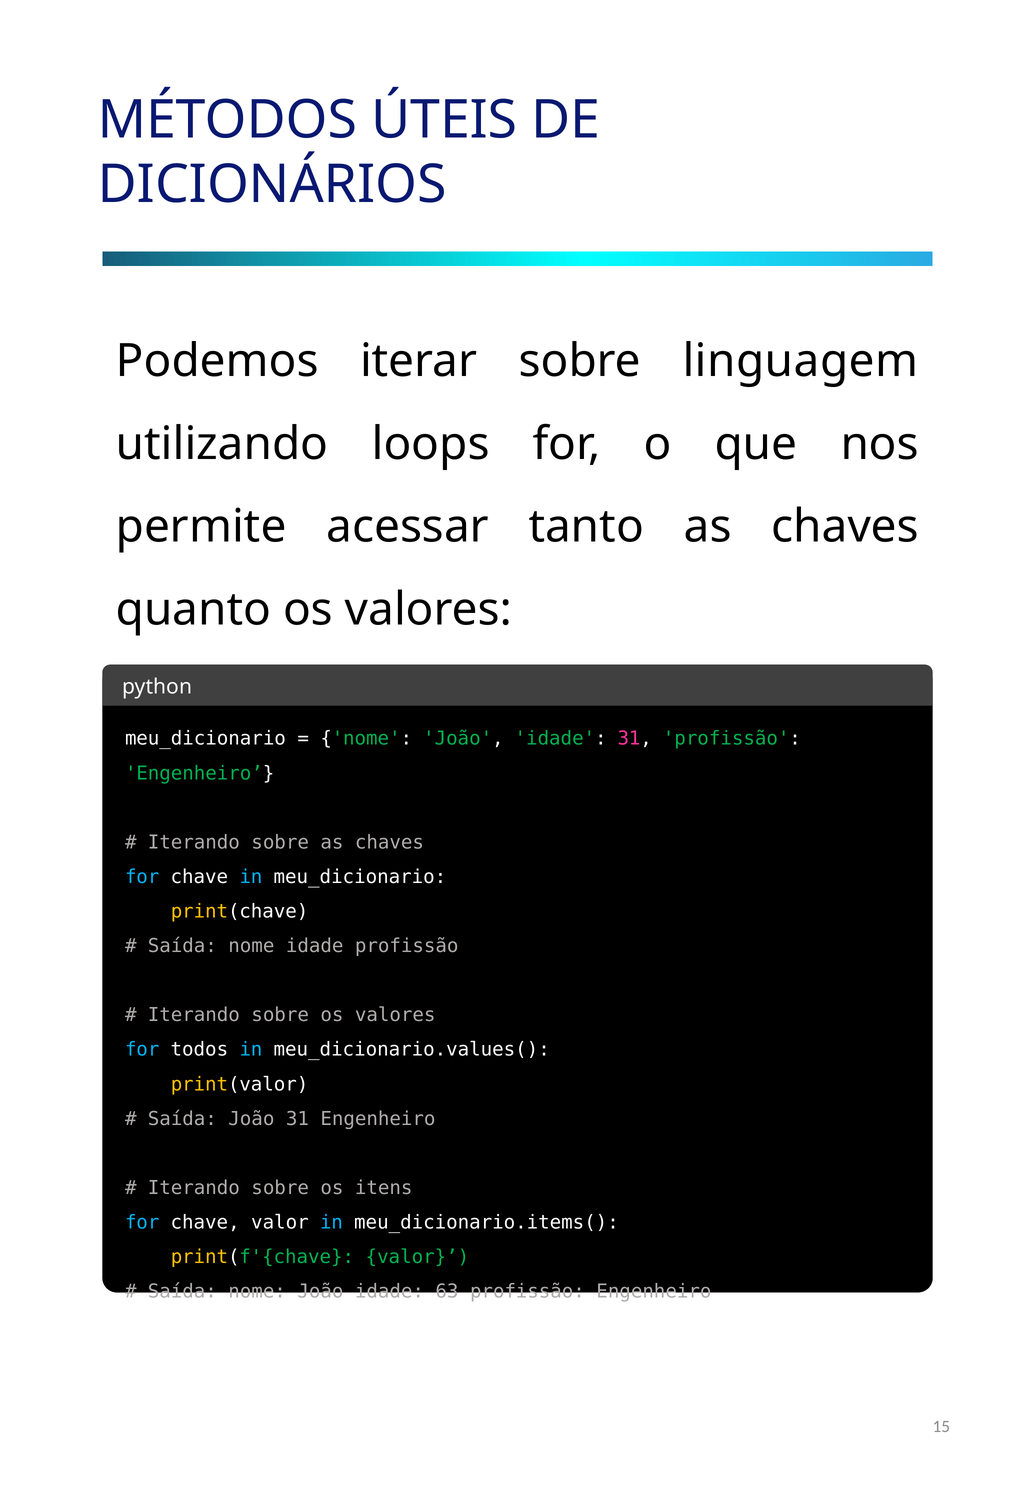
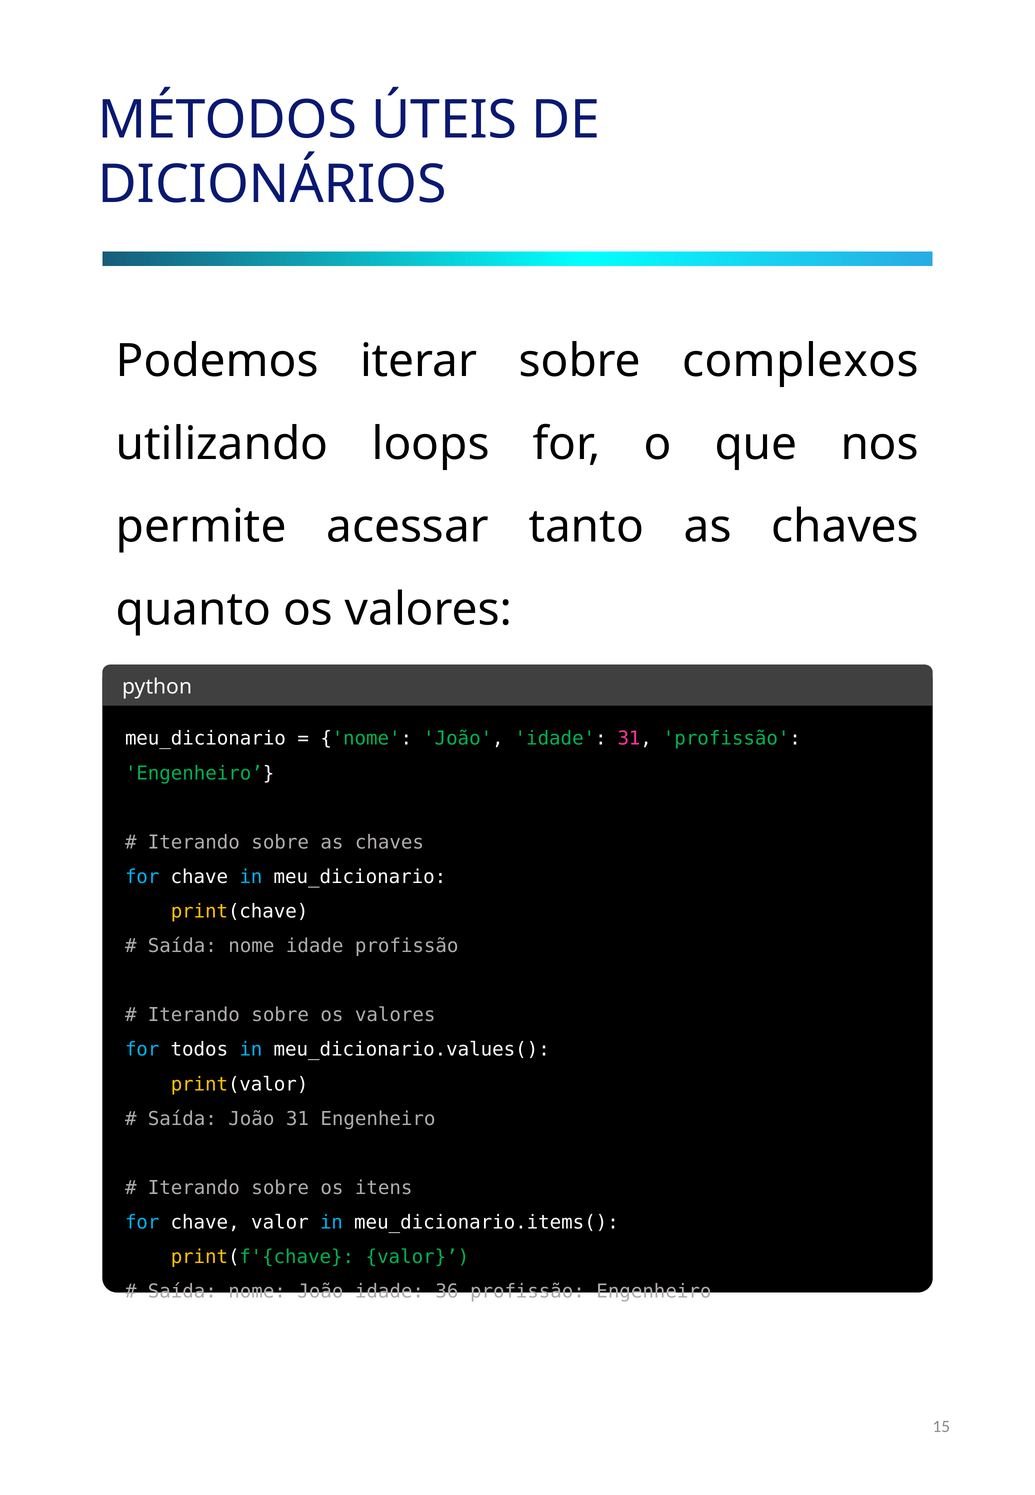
linguagem: linguagem -> complexos
63: 63 -> 36
